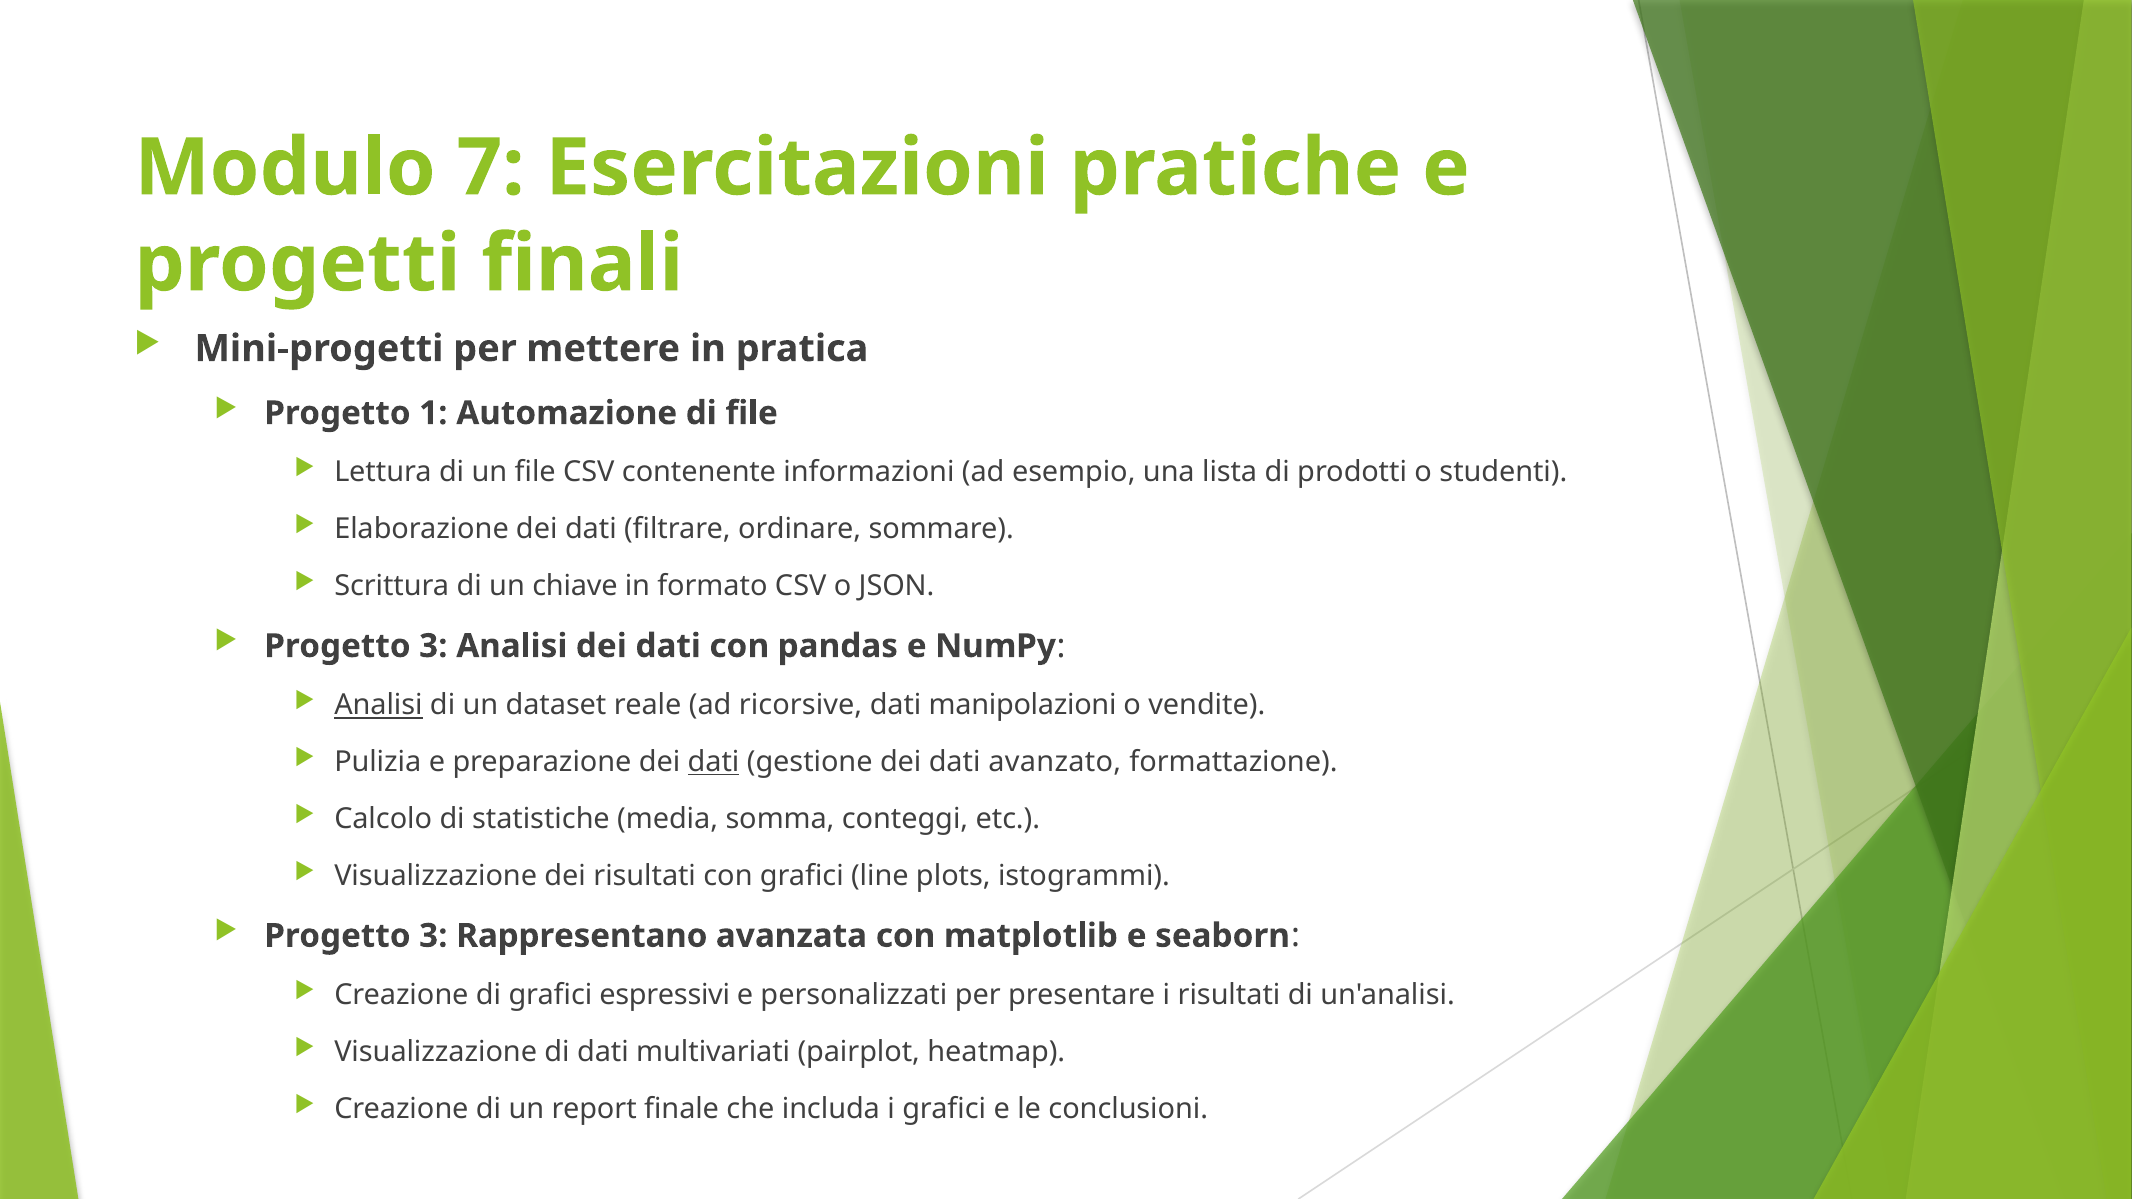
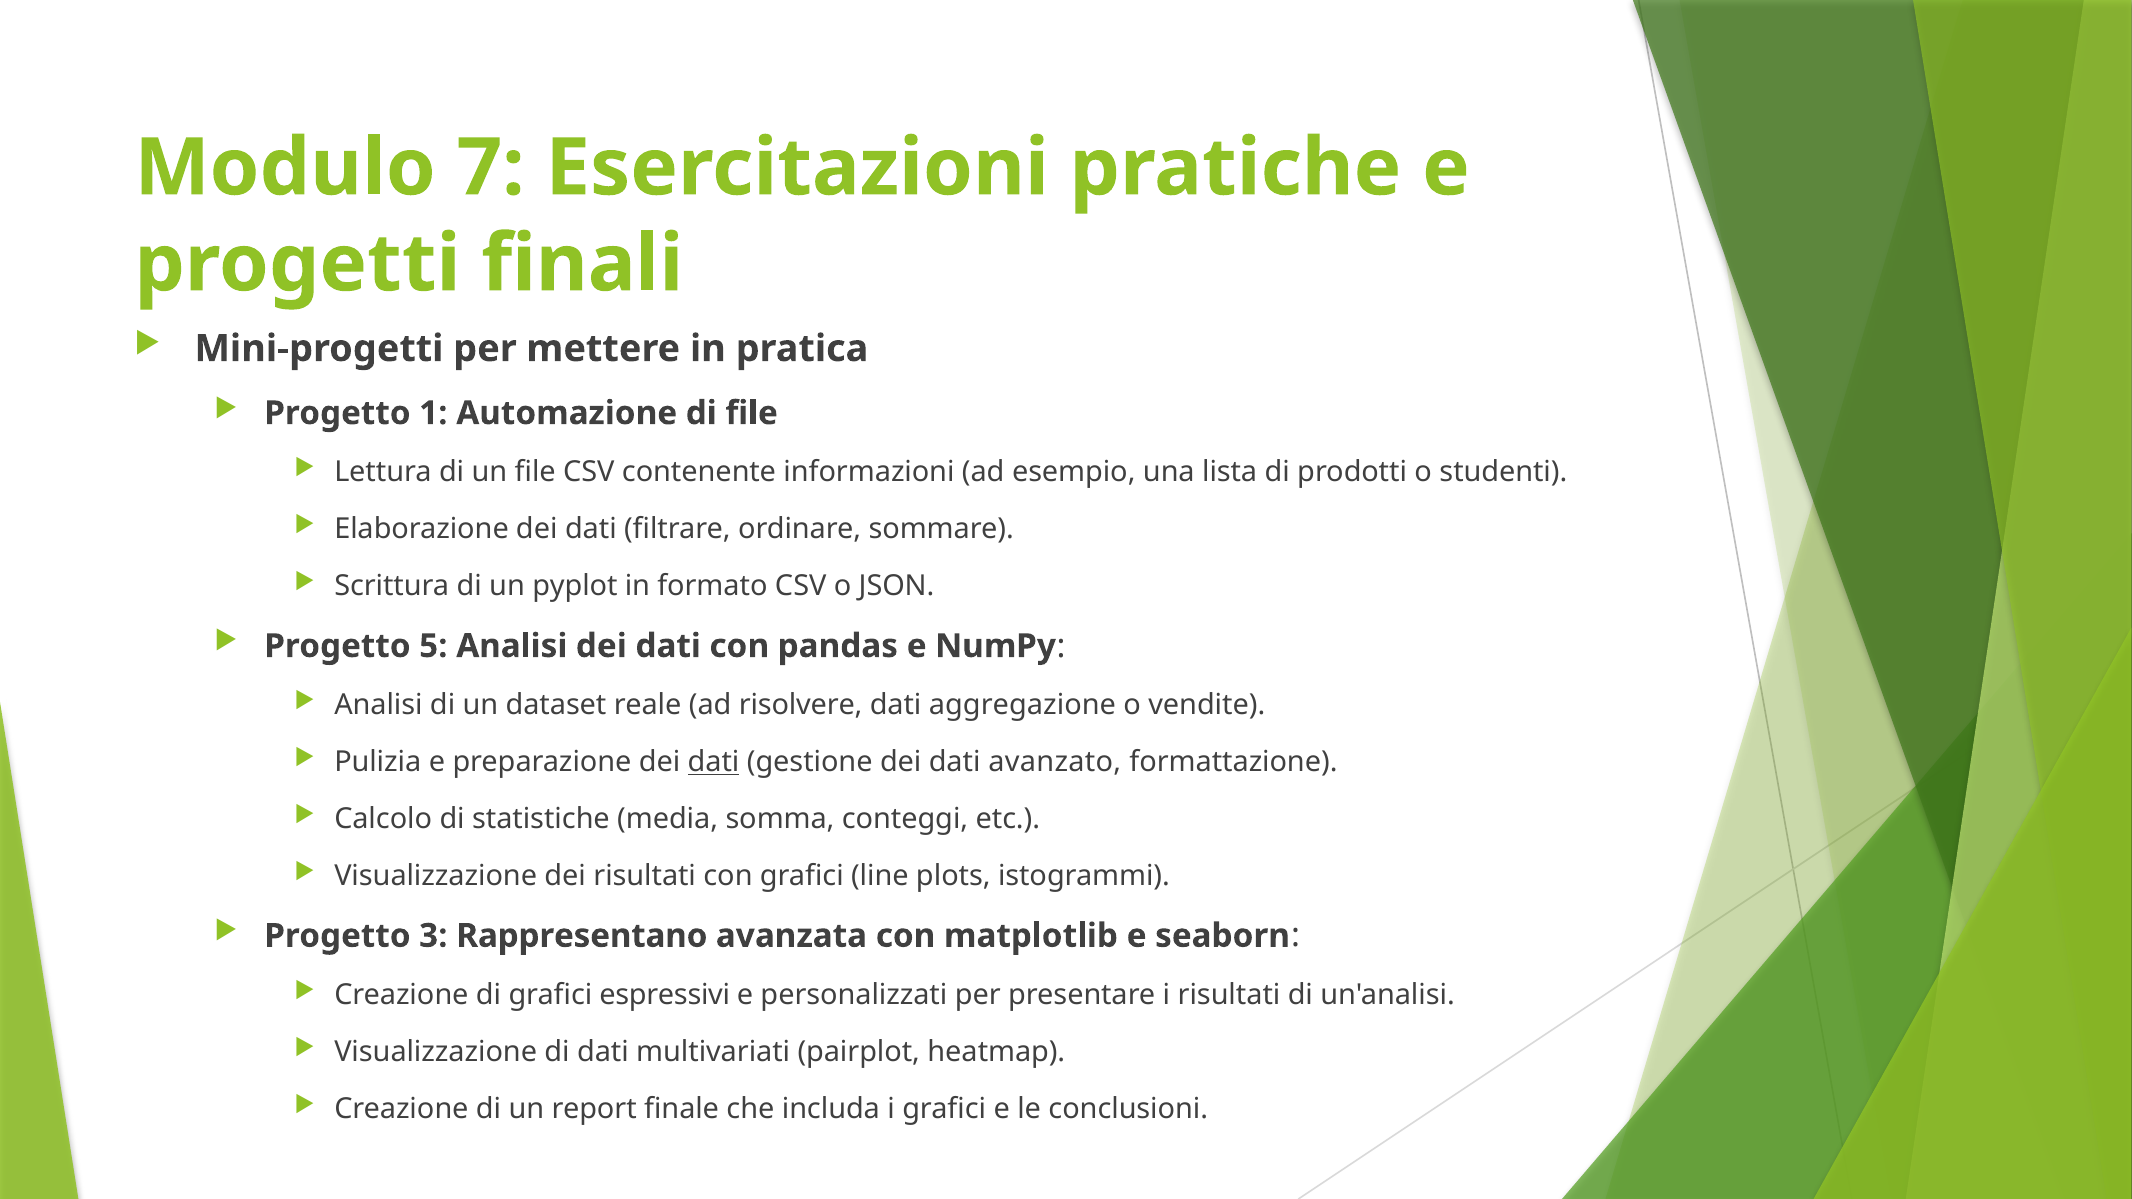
chiave: chiave -> pyplot
3 at (433, 646): 3 -> 5
Analisi at (378, 705) underline: present -> none
ricorsive: ricorsive -> risolvere
manipolazioni: manipolazioni -> aggregazione
